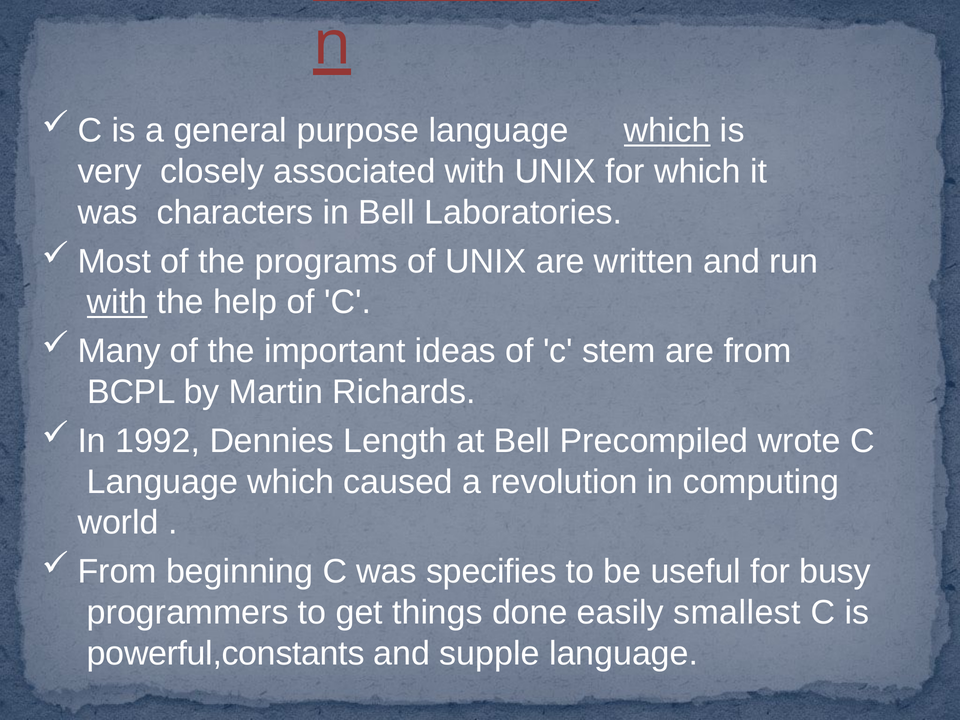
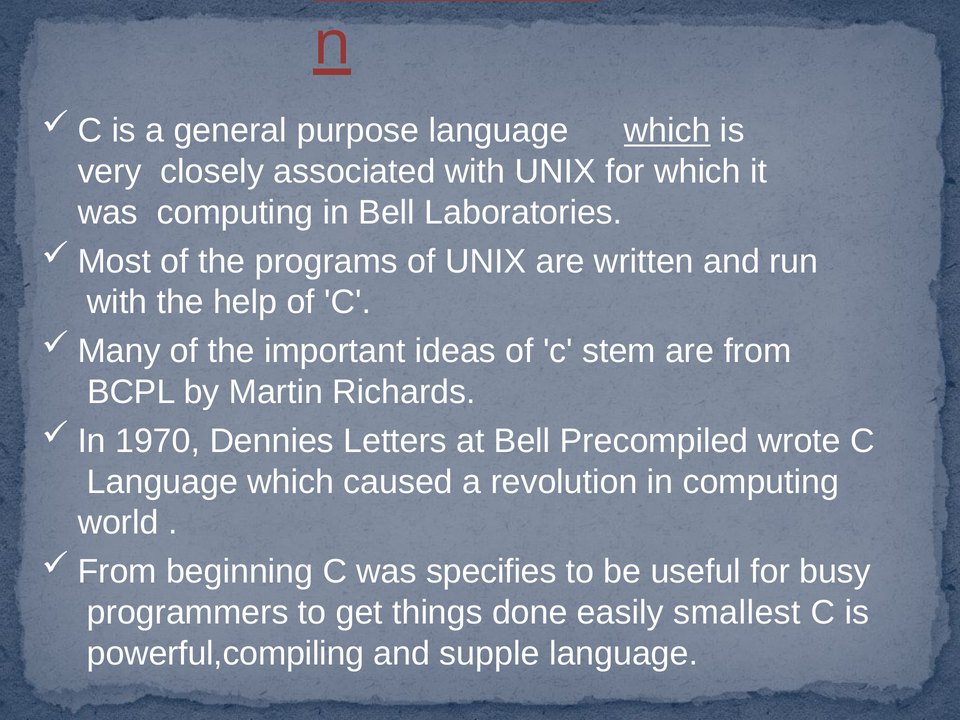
was characters: characters -> computing
with at (117, 302) underline: present -> none
1992: 1992 -> 1970
Length: Length -> Letters
powerful,constants: powerful,constants -> powerful,compiling
